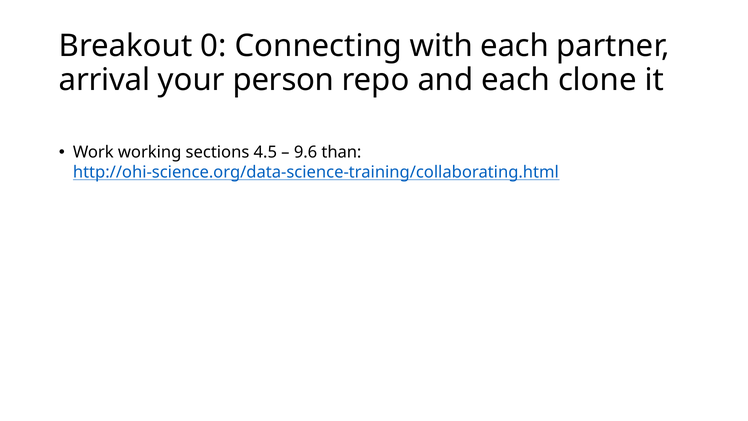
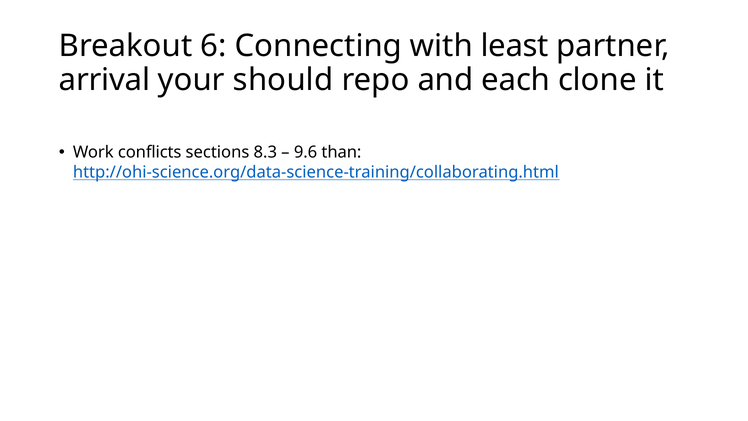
0: 0 -> 6
with each: each -> least
person: person -> should
working: working -> conflicts
4.5: 4.5 -> 8.3
